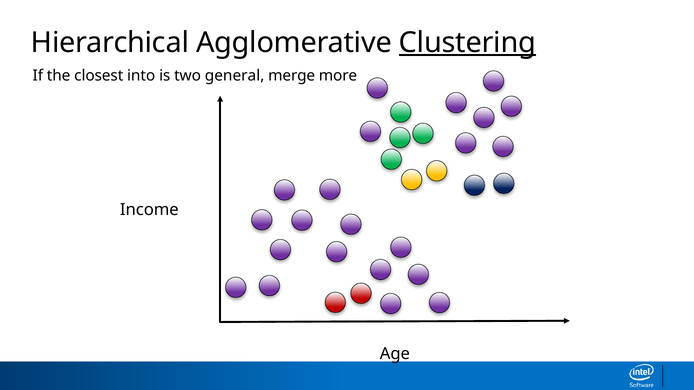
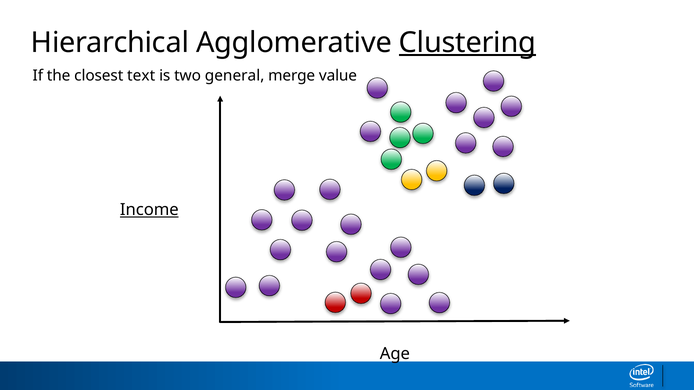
into: into -> text
more: more -> value
Income underline: none -> present
